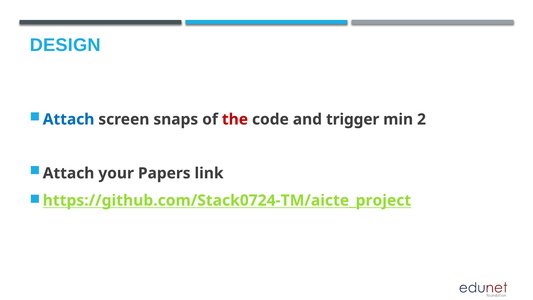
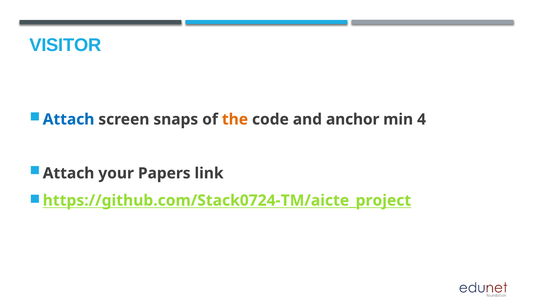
DESIGN: DESIGN -> VISITOR
the colour: red -> orange
trigger: trigger -> anchor
2: 2 -> 4
